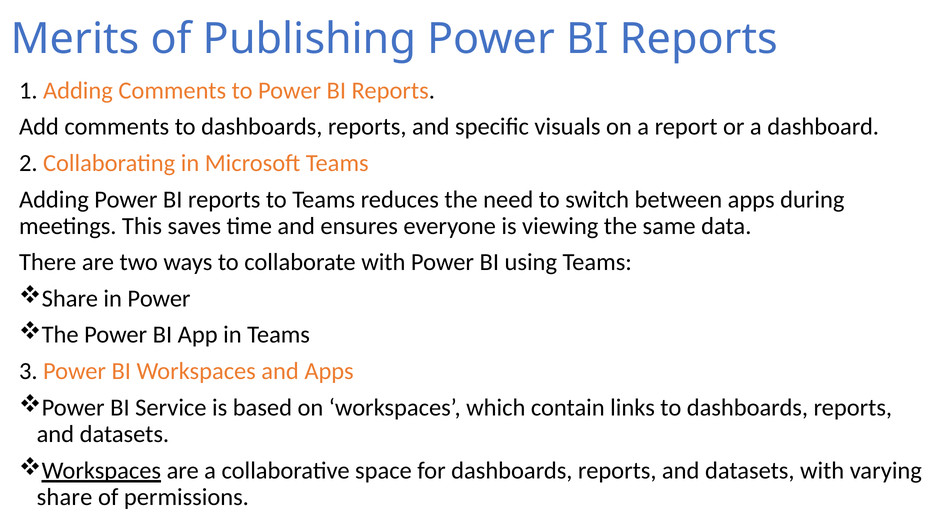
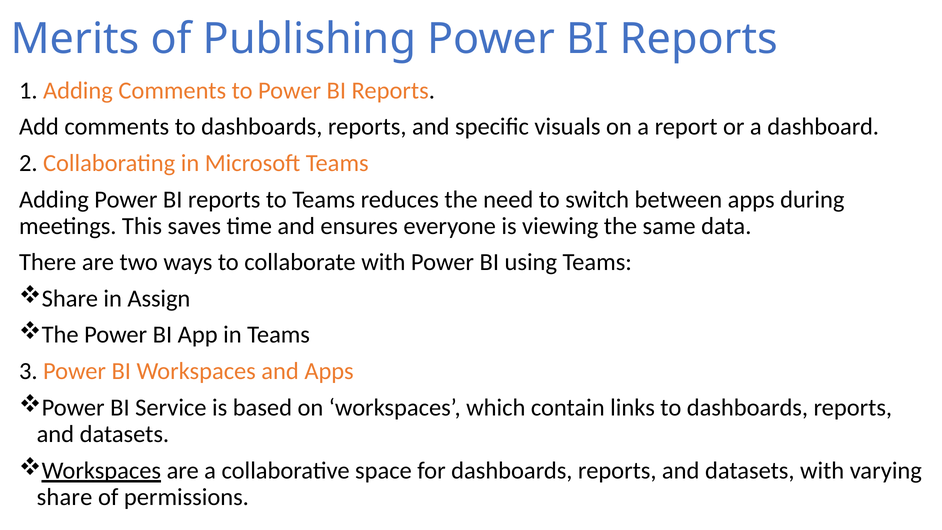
in Power: Power -> Assign
